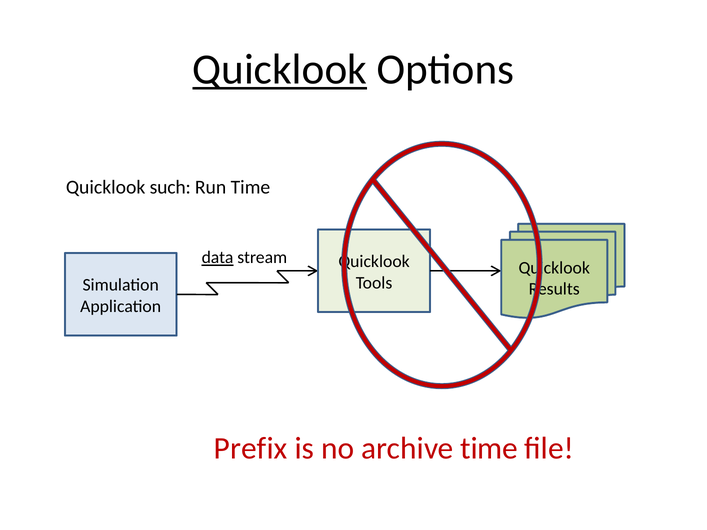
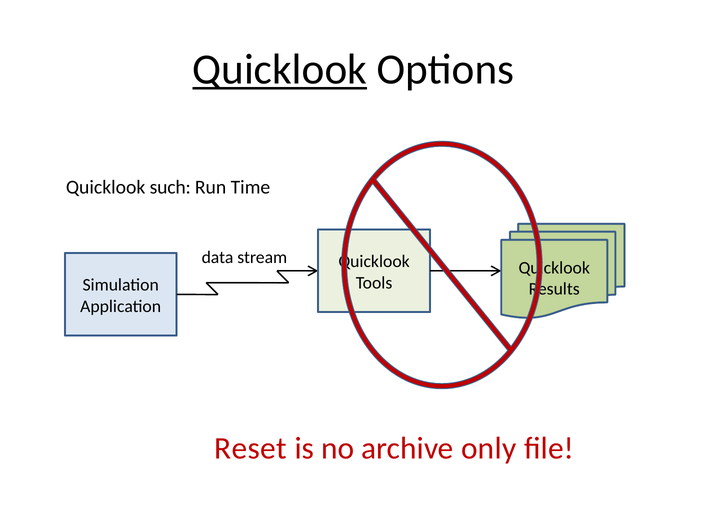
data underline: present -> none
Prefix: Prefix -> Reset
archive time: time -> only
